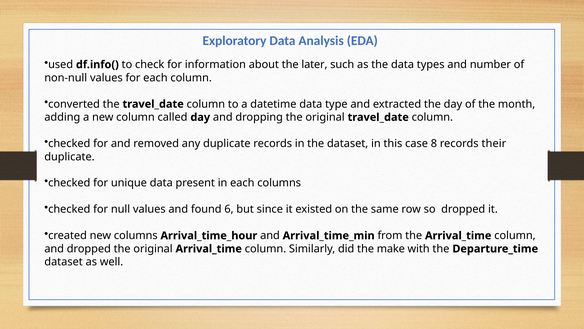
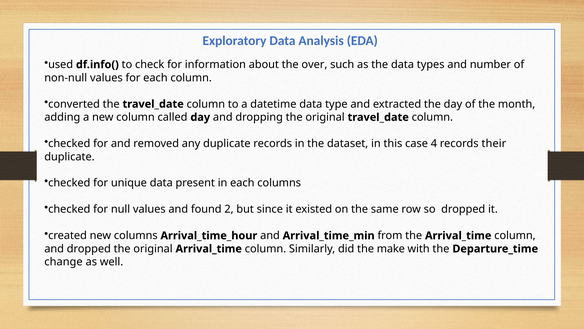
later: later -> over
8: 8 -> 4
6: 6 -> 2
dataset at (64, 262): dataset -> change
